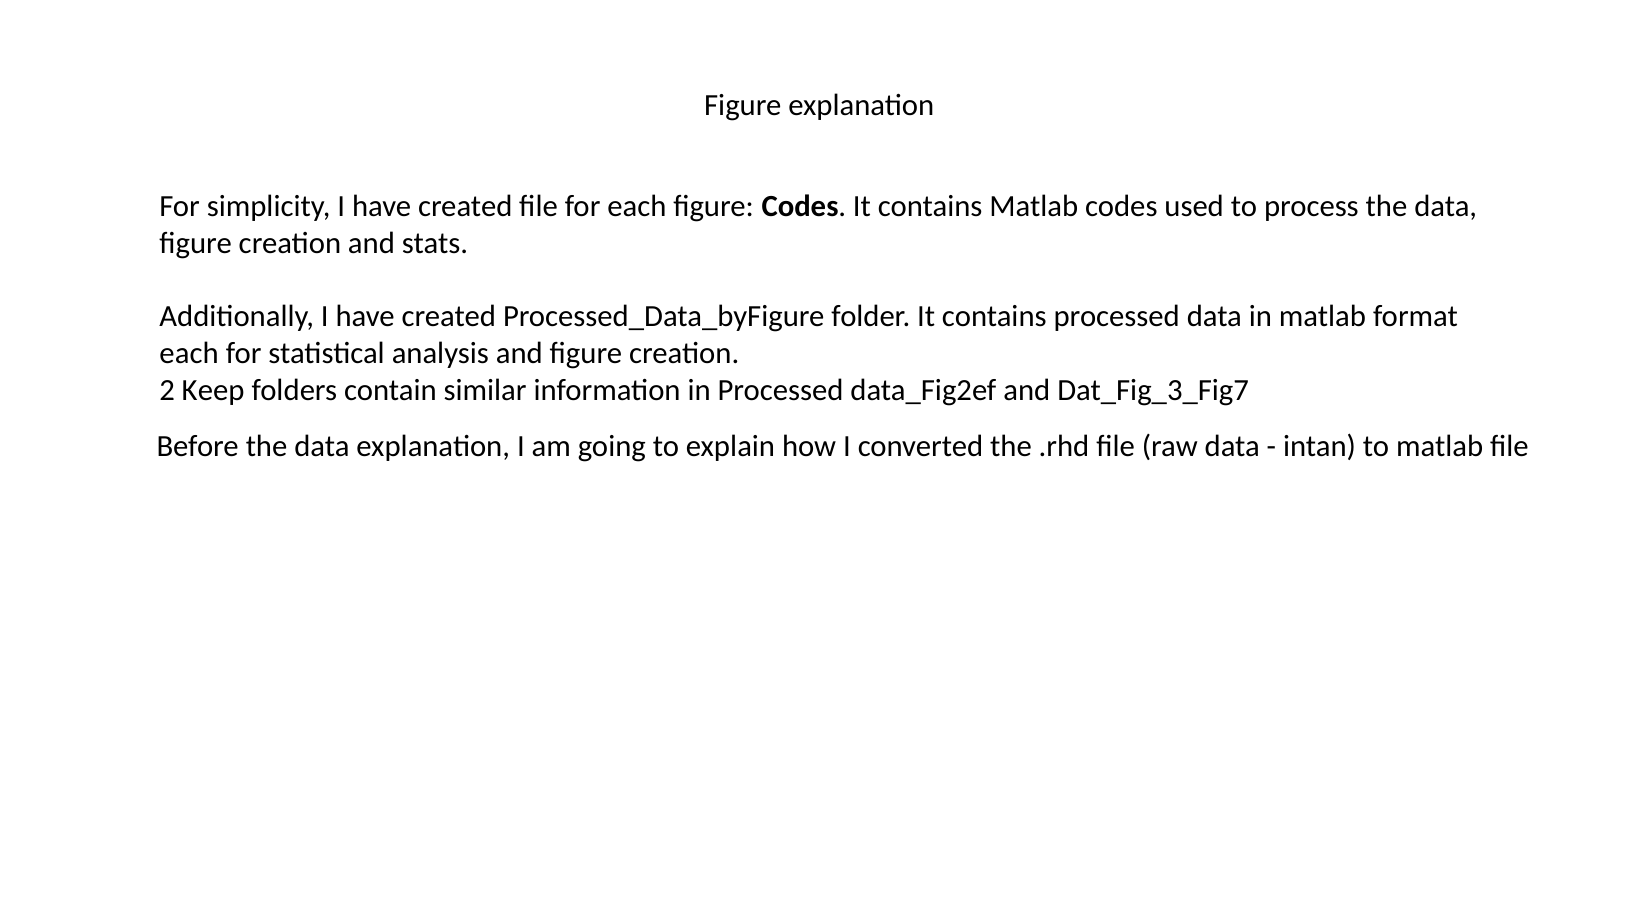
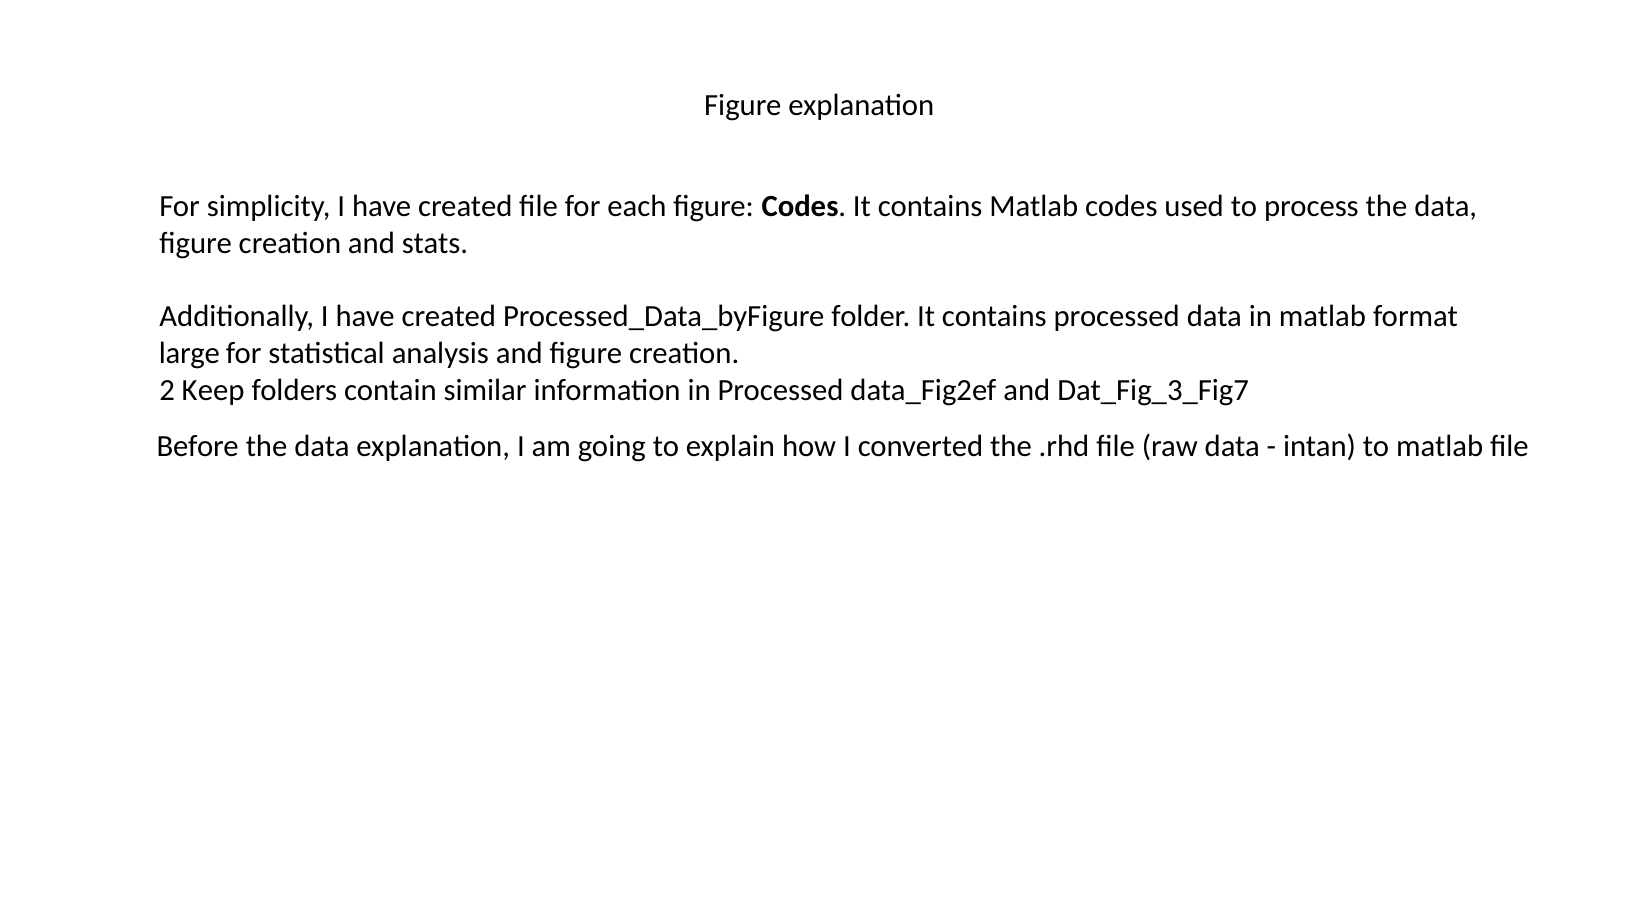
each at (189, 354): each -> large
